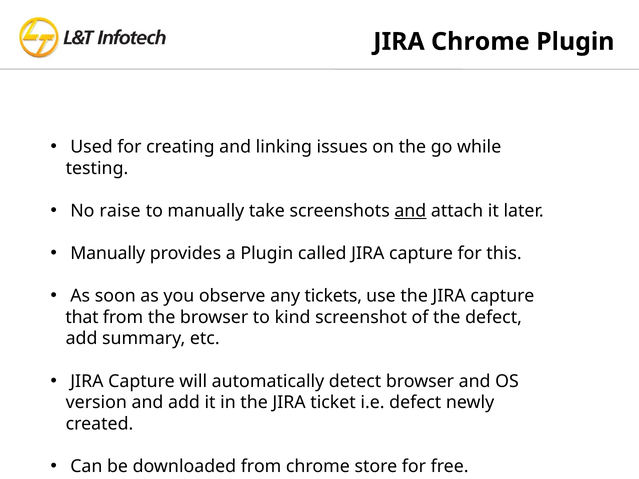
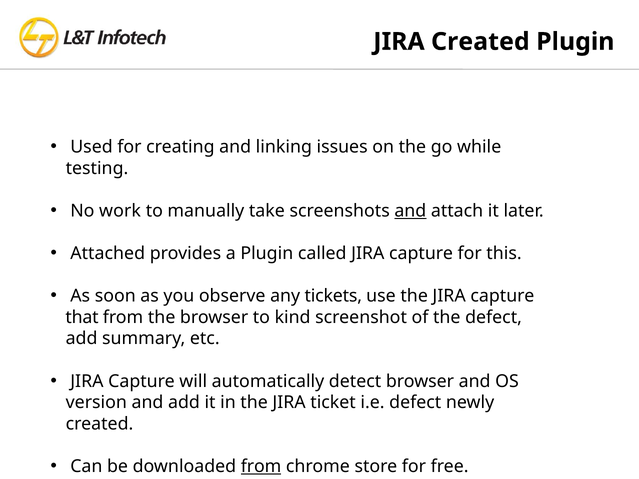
JIRA Chrome: Chrome -> Created
raise: raise -> work
Manually at (108, 254): Manually -> Attached
from at (261, 467) underline: none -> present
